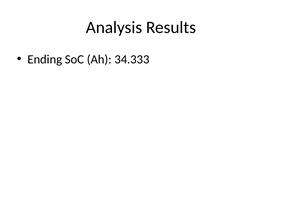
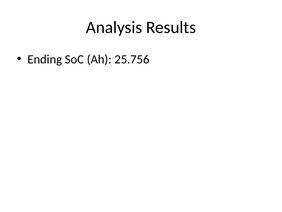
34.333: 34.333 -> 25.756
